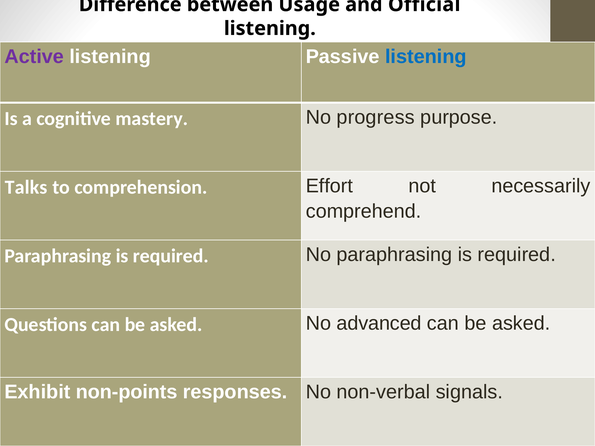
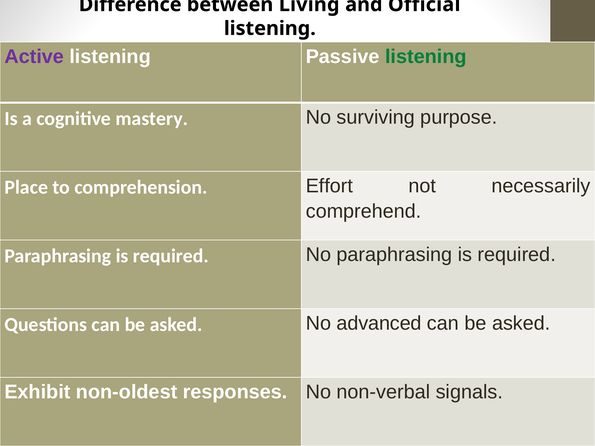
Usage: Usage -> Living
listening at (426, 57) colour: blue -> green
progress: progress -> surviving
Talks: Talks -> Place
non-points: non-points -> non-oldest
